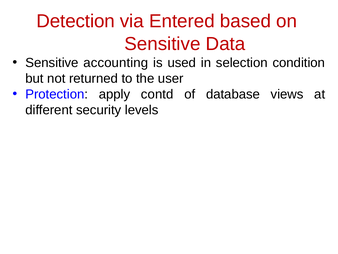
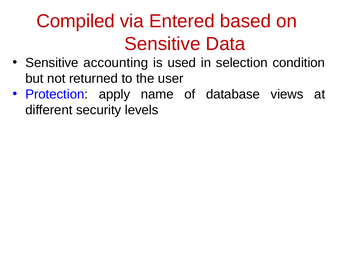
Detection: Detection -> Compiled
contd: contd -> name
